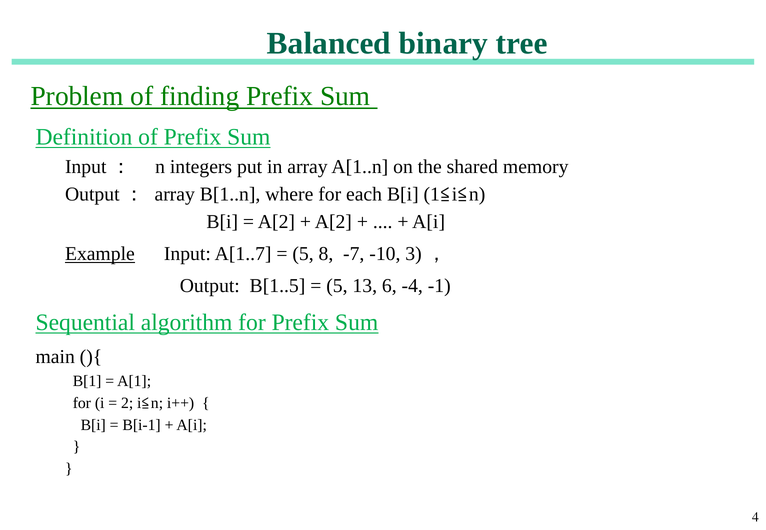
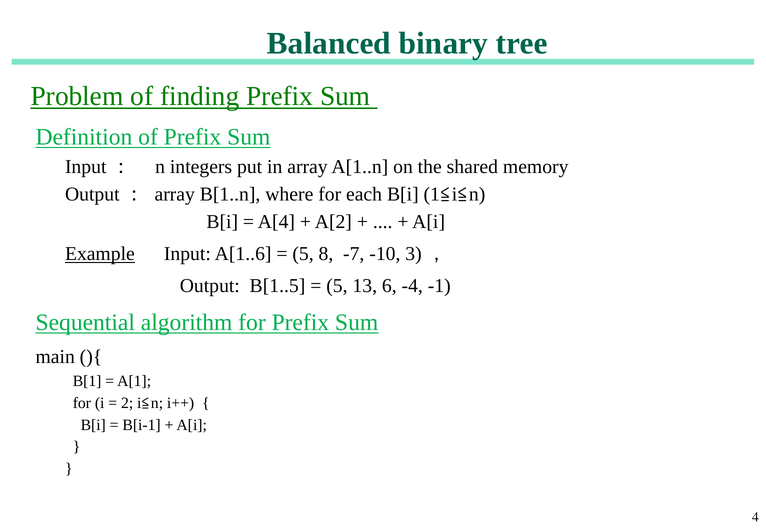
A[2 at (276, 222): A[2 -> A[4
A[1..7: A[1..7 -> A[1..6
